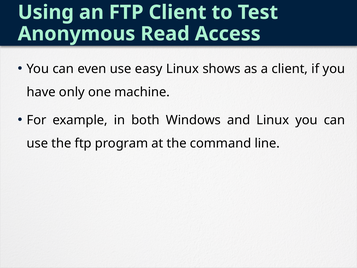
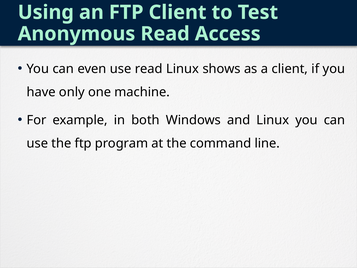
use easy: easy -> read
